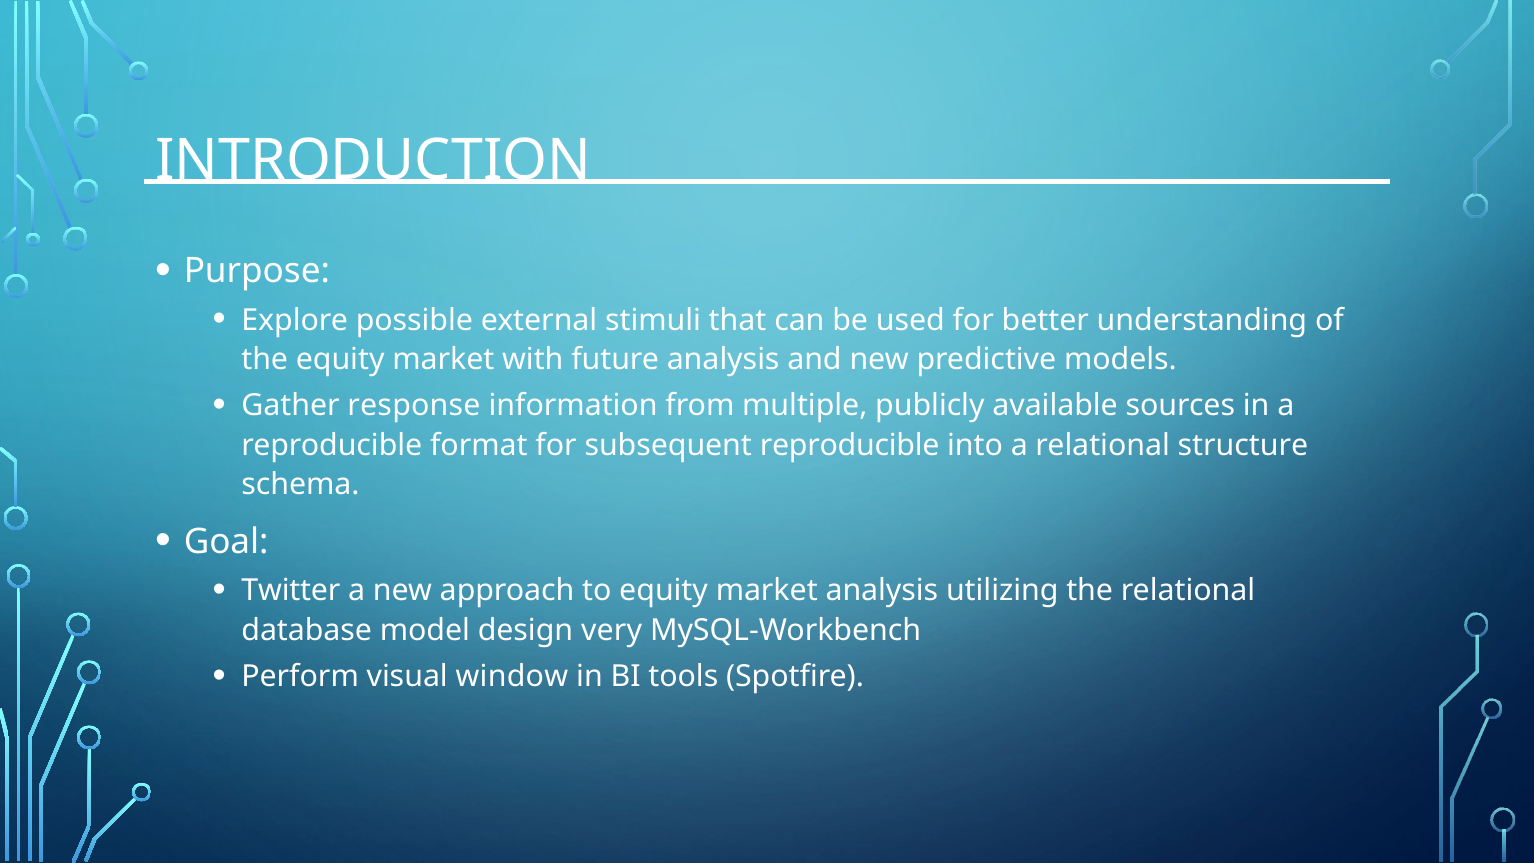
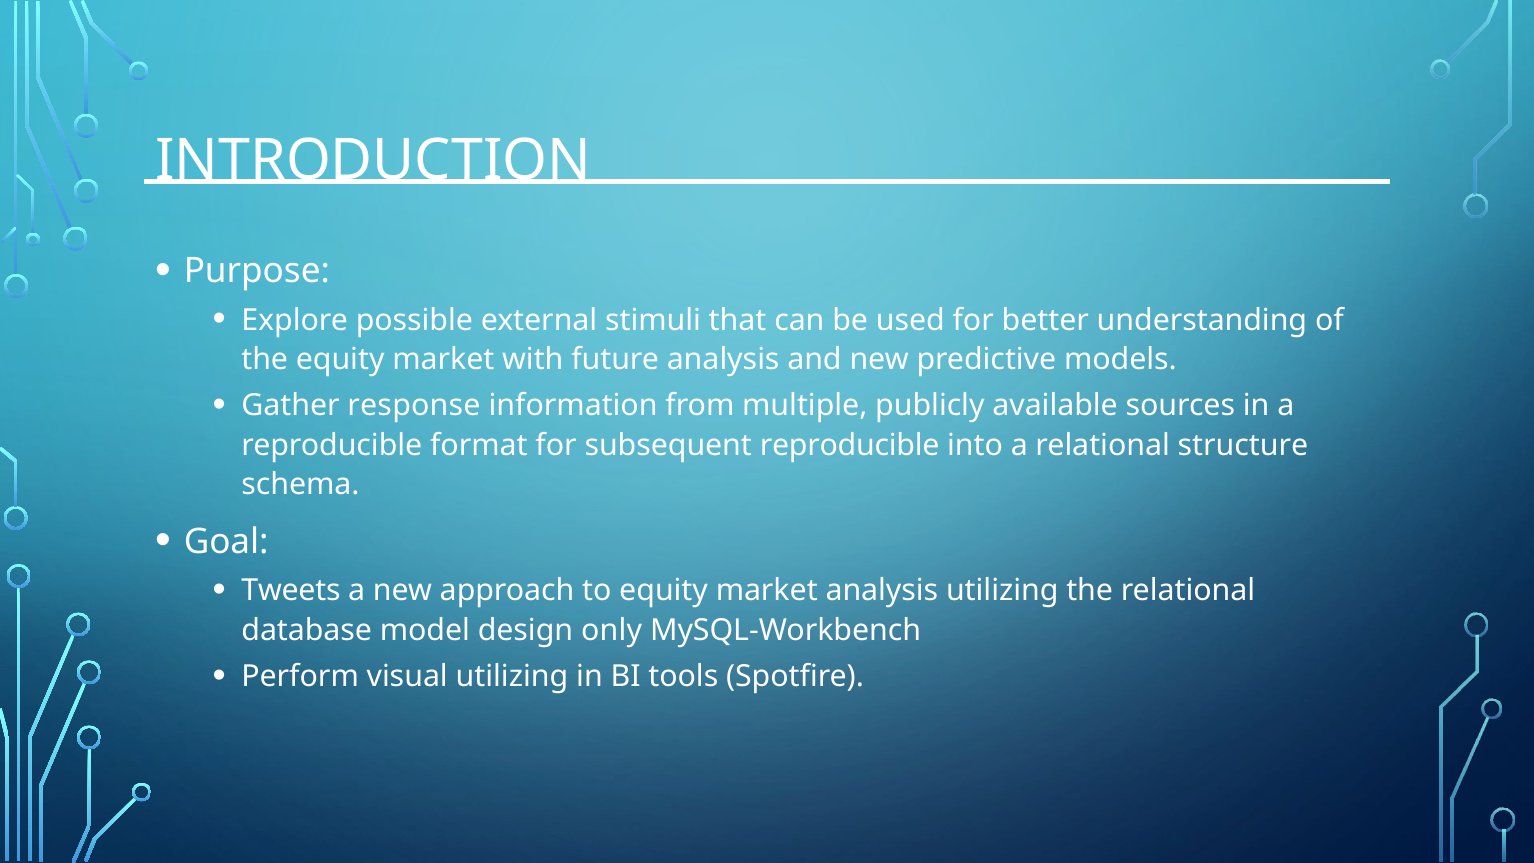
Twitter: Twitter -> Tweets
very: very -> only
visual window: window -> utilizing
